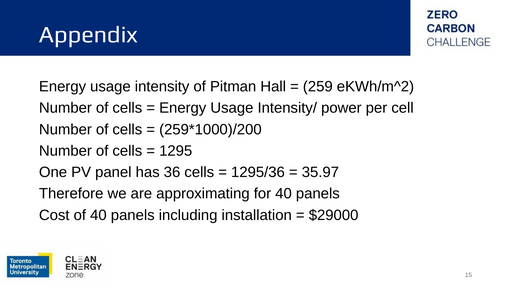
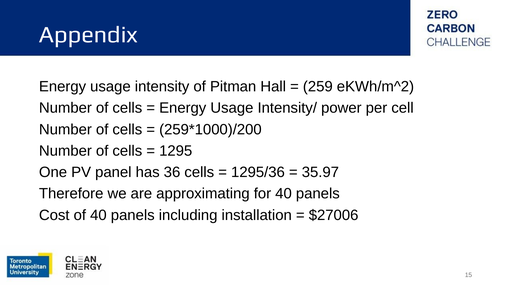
$29000: $29000 -> $27006
